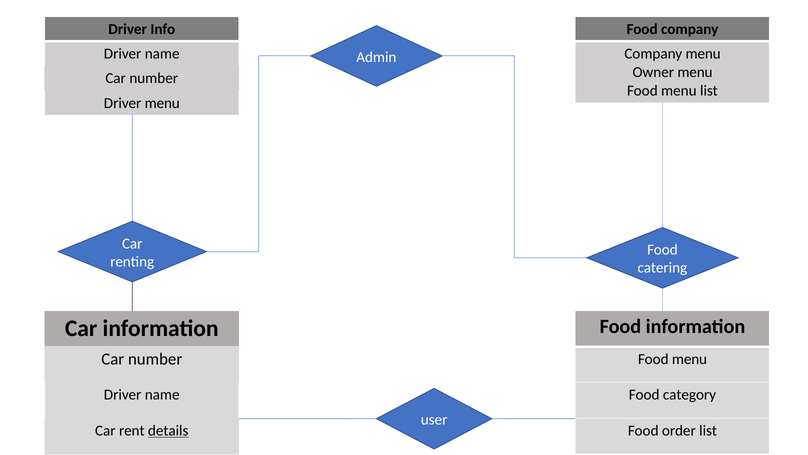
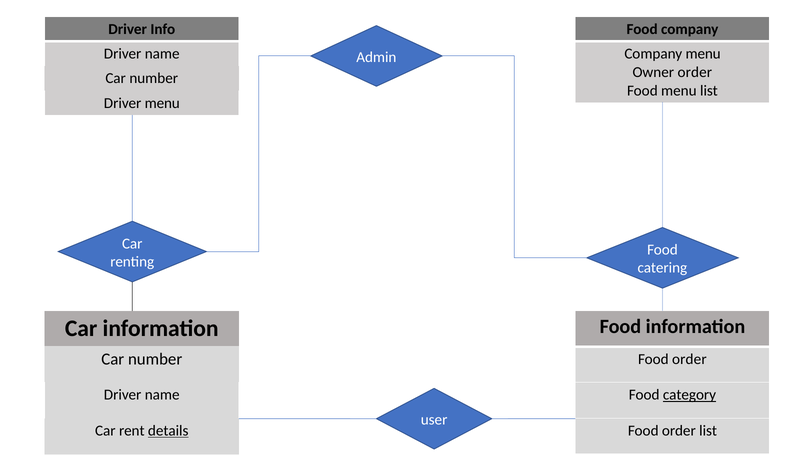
Owner menu: menu -> order
menu at (690, 359): menu -> order
category underline: none -> present
